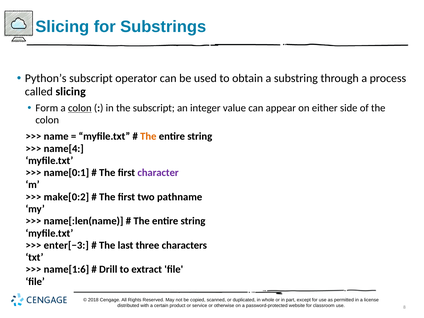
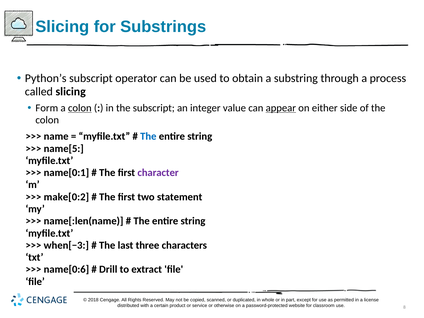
appear underline: none -> present
The at (148, 136) colour: orange -> blue
name[4: name[4 -> name[5
pathname: pathname -> statement
enter[−3: enter[−3 -> when[−3
name[1:6: name[1:6 -> name[0:6
